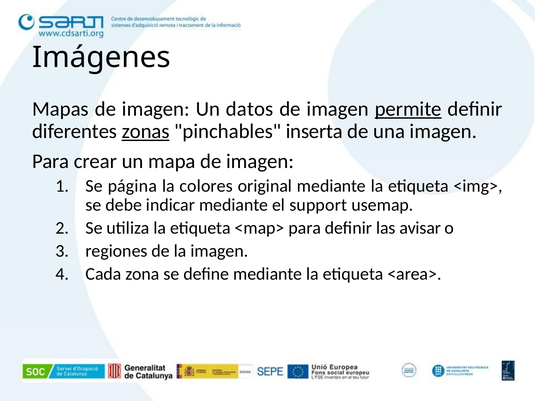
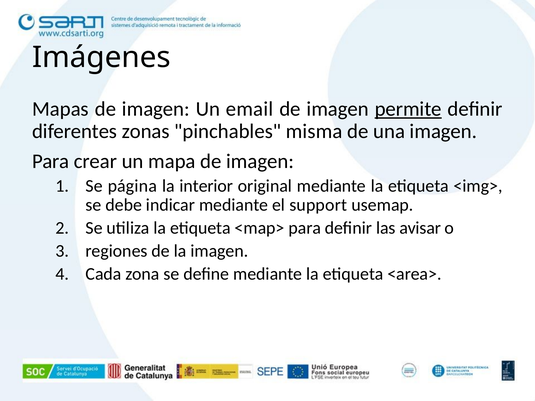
datos: datos -> email
zonas underline: present -> none
inserta: inserta -> misma
colores: colores -> interior
